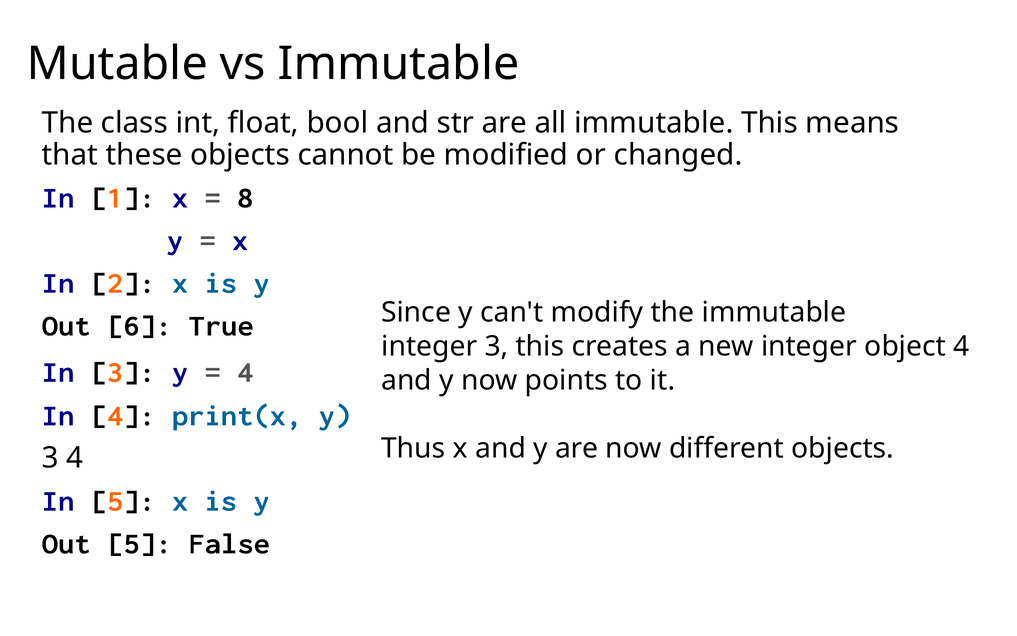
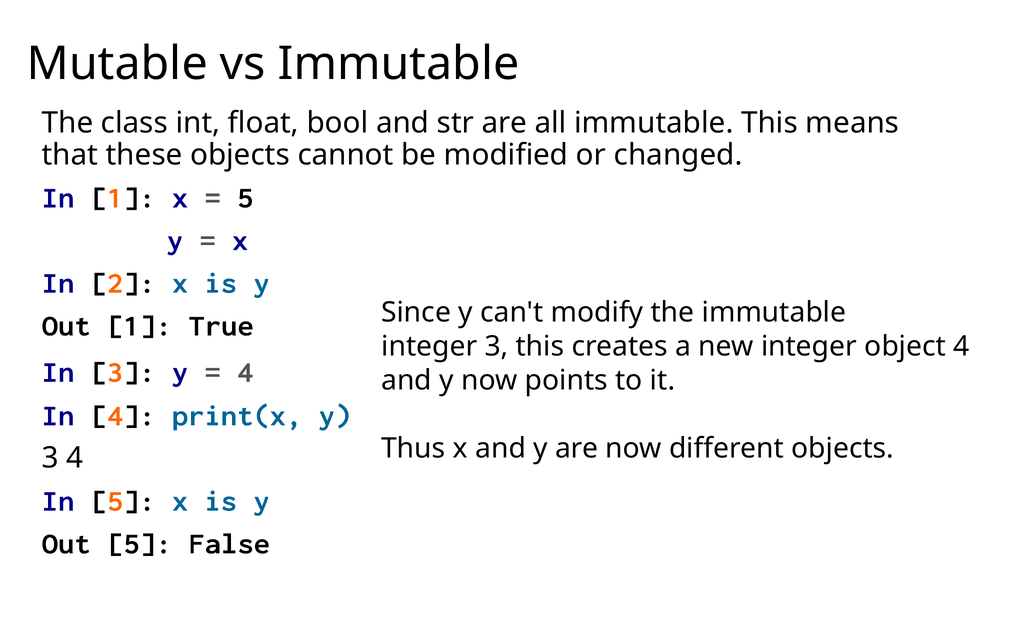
8 at (245, 197): 8 -> 5
Out 6: 6 -> 1
